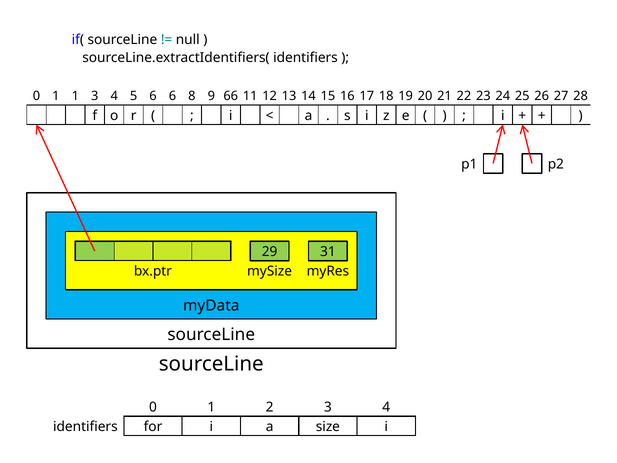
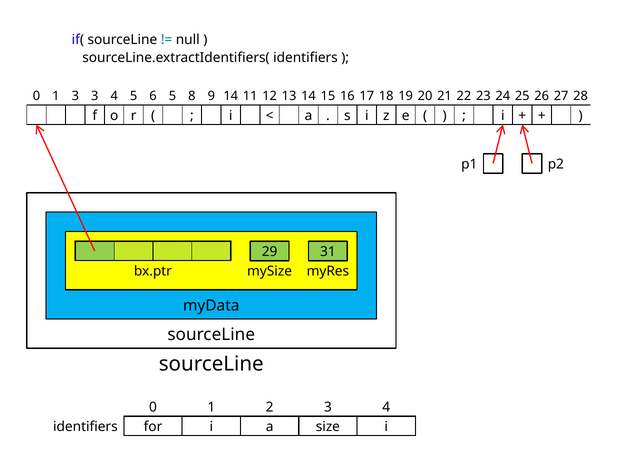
1 1: 1 -> 3
6 6: 6 -> 5
9 66: 66 -> 14
